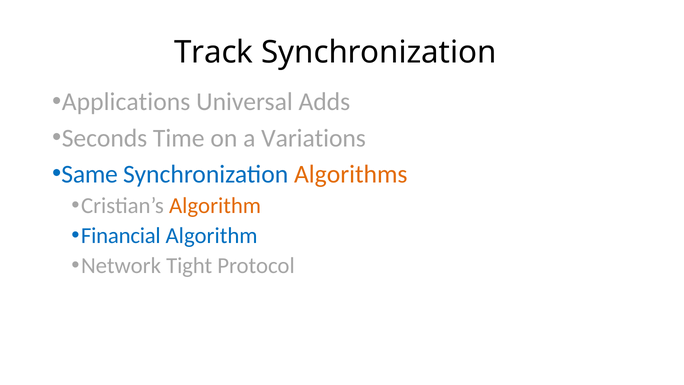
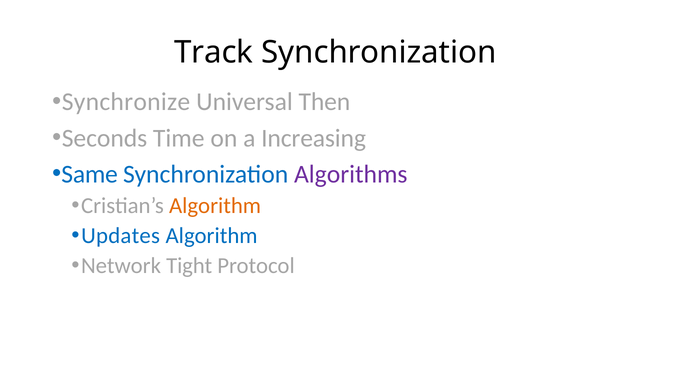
Applications: Applications -> Synchronize
Adds: Adds -> Then
Variations: Variations -> Increasing
Algorithms colour: orange -> purple
Financial: Financial -> Updates
